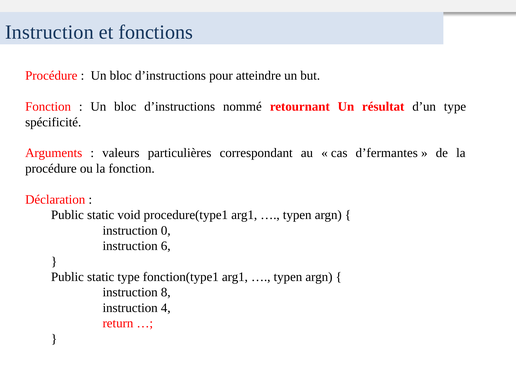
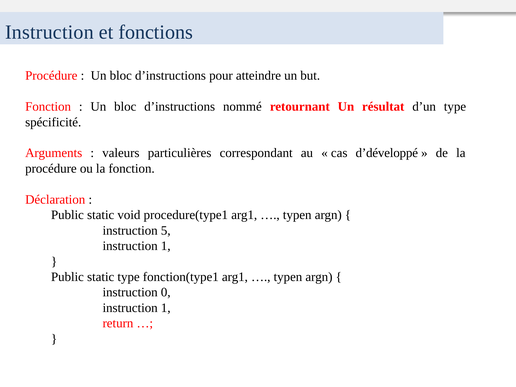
d’fermantes: d’fermantes -> d’développé
0: 0 -> 5
6 at (166, 246): 6 -> 1
8: 8 -> 0
4 at (166, 308): 4 -> 1
